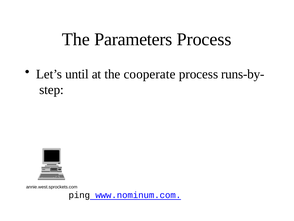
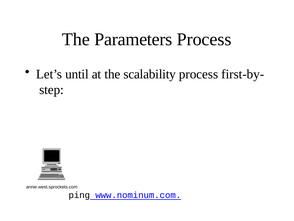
cooperate: cooperate -> scalability
runs-by-: runs-by- -> first-by-
